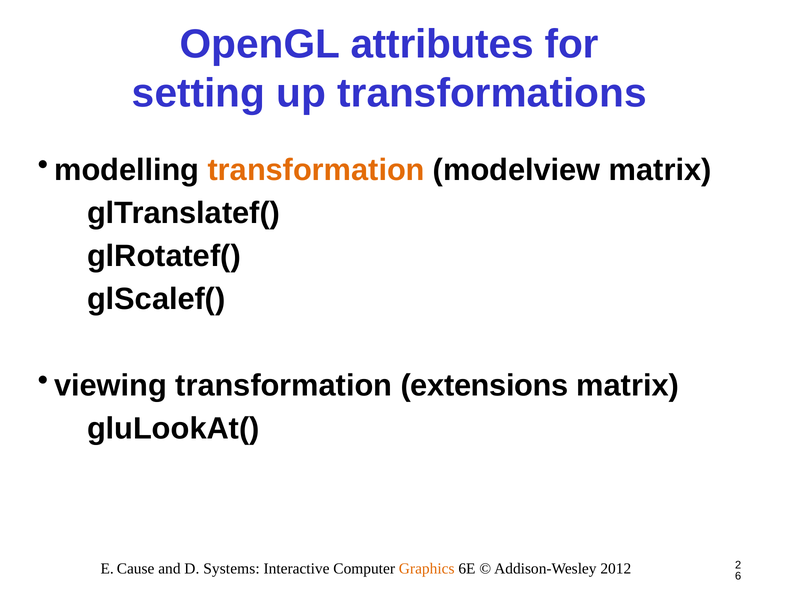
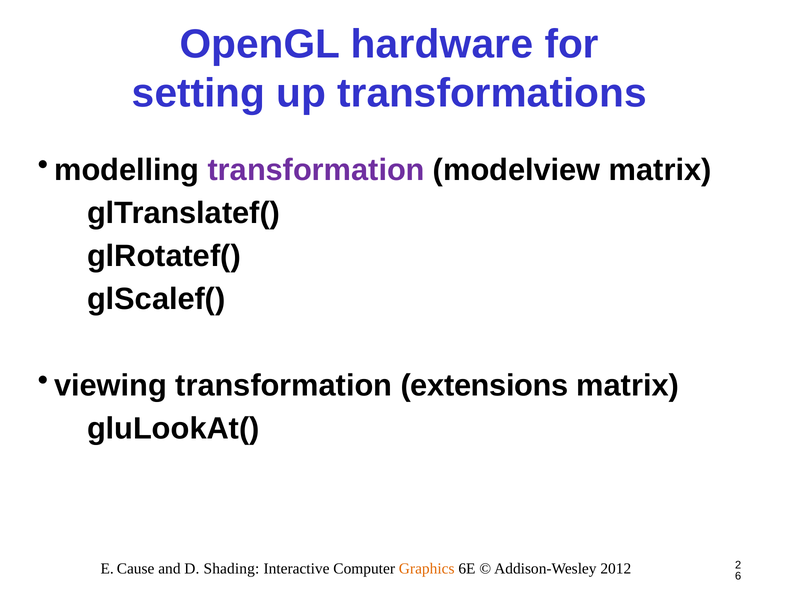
attributes: attributes -> hardware
transformation at (316, 170) colour: orange -> purple
Systems: Systems -> Shading
